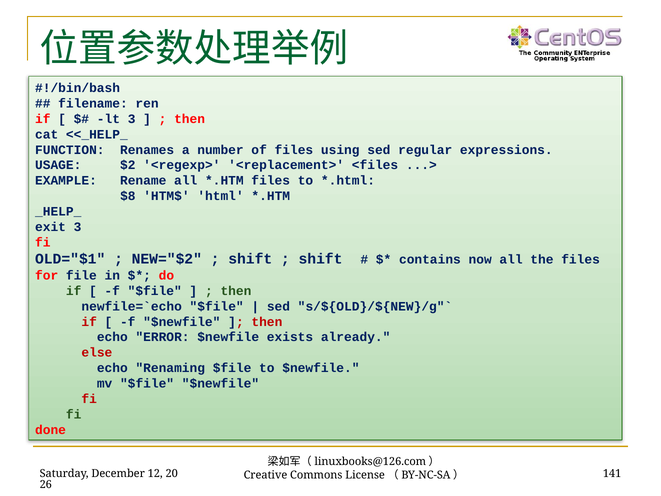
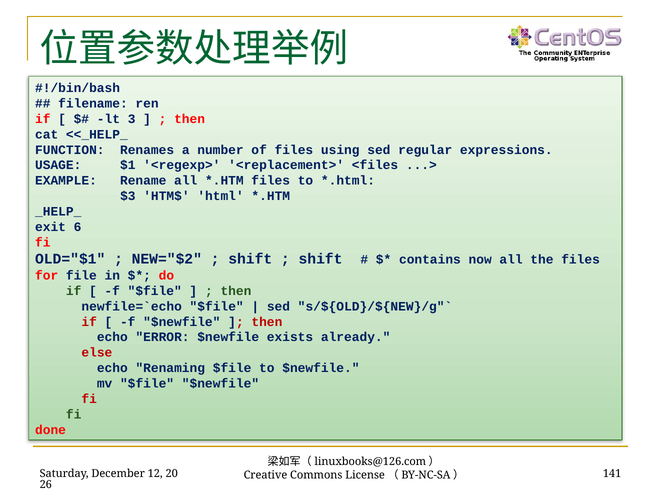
$2: $2 -> $1
$8: $8 -> $3
exit 3: 3 -> 6
